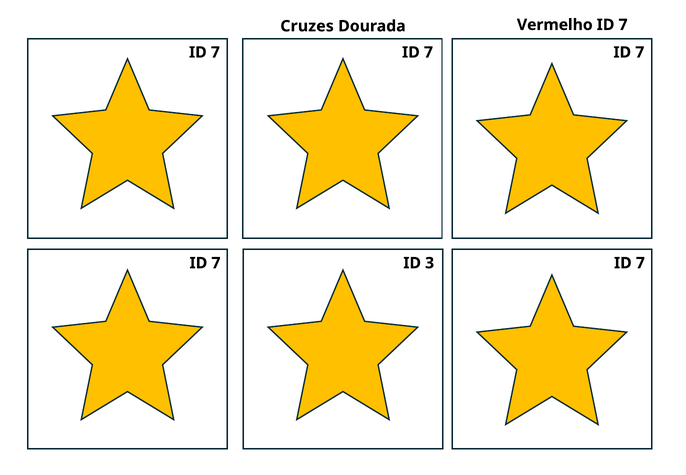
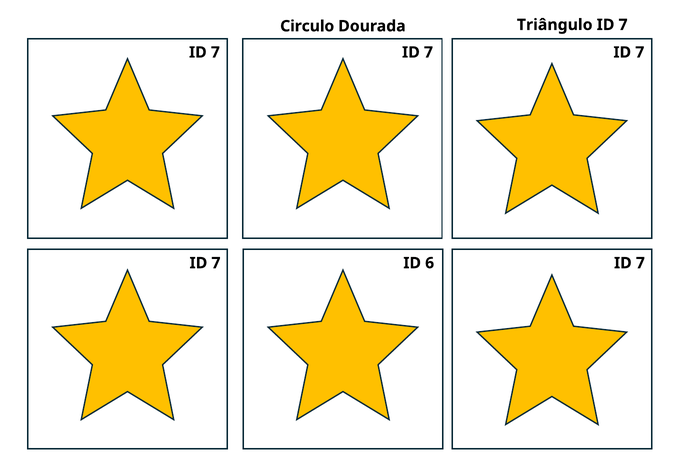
Vermelho: Vermelho -> Triângulo
Cruzes: Cruzes -> Circulo
3: 3 -> 6
